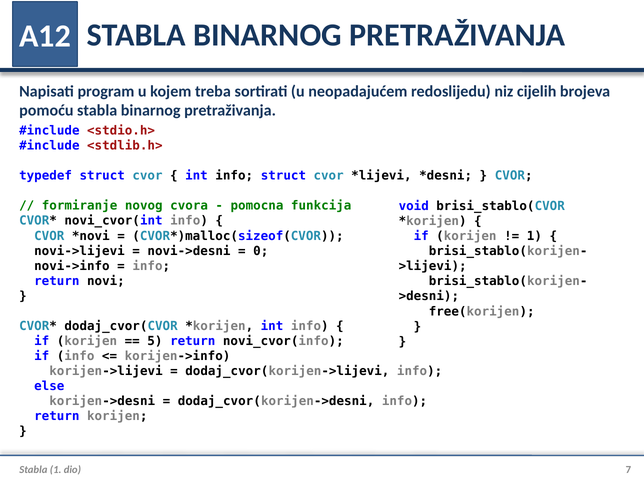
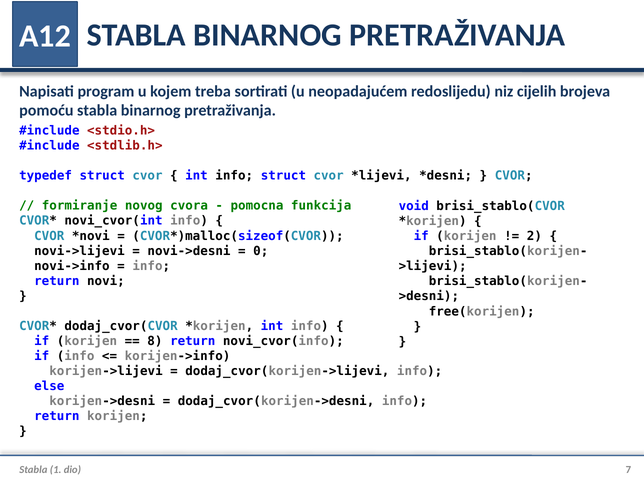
1 at (534, 236): 1 -> 2
5: 5 -> 8
